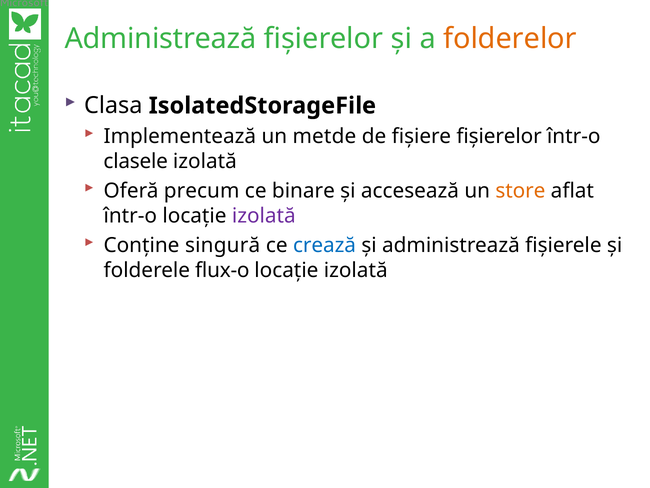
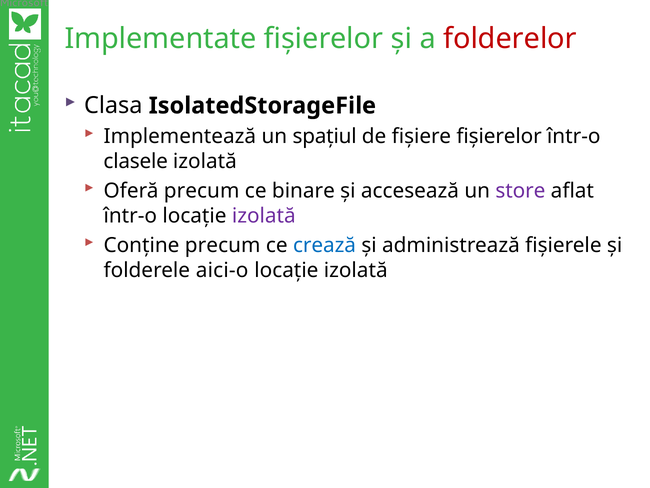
Administrează at (161, 39): Administrează -> Implementate
folderelor colour: orange -> red
metde: metde -> spațiul
store colour: orange -> purple
Conține singură: singură -> precum
flux-o: flux-o -> aici-o
